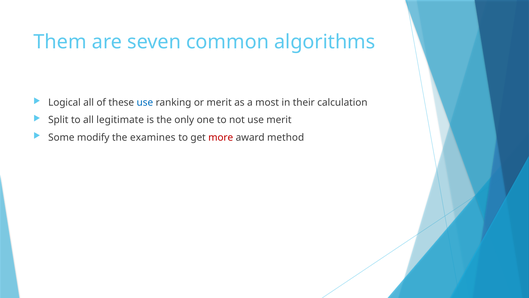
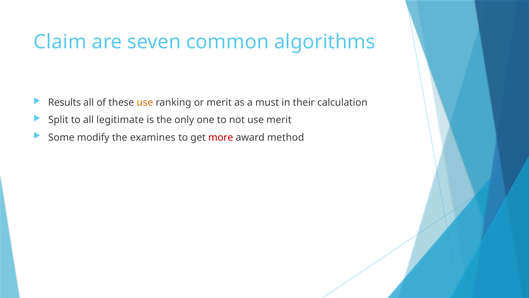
Them: Them -> Claim
Logical: Logical -> Results
use at (145, 102) colour: blue -> orange
most: most -> must
